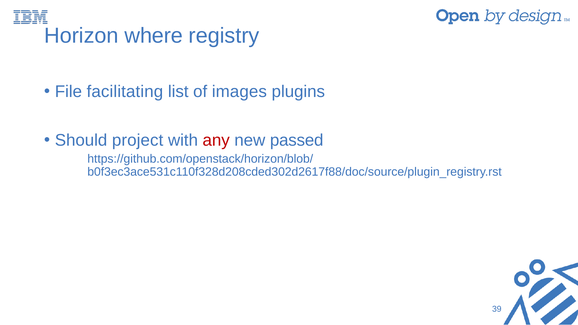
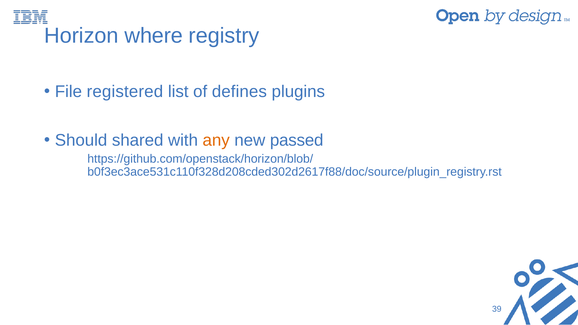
facilitating: facilitating -> registered
images: images -> defines
project: project -> shared
any colour: red -> orange
